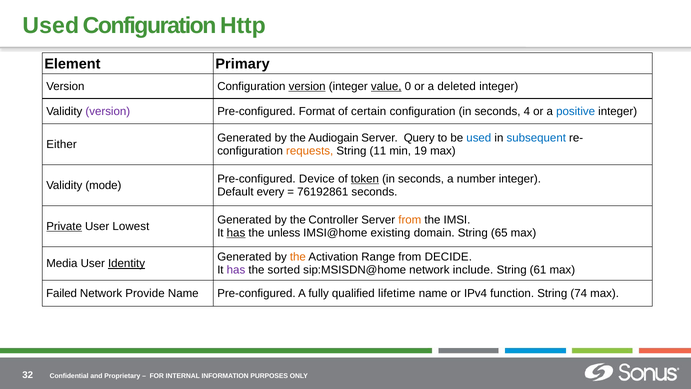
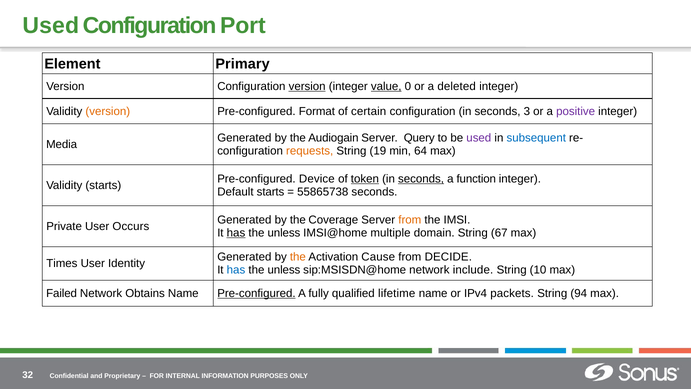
Http: Http -> Port
version at (108, 111) colour: purple -> orange
4: 4 -> 3
positive colour: blue -> purple
used at (479, 138) colour: blue -> purple
Either: Either -> Media
11: 11 -> 19
19: 19 -> 64
seconds at (421, 179) underline: none -> present
number: number -> function
Validity mode: mode -> starts
Default every: every -> starts
76192861: 76192861 -> 55865738
Controller: Controller -> Coverage
Private underline: present -> none
Lowest: Lowest -> Occurs
existing: existing -> multiple
65: 65 -> 67
Range: Range -> Cause
Media: Media -> Times
Identity underline: present -> none
has at (236, 270) colour: purple -> blue
sorted at (284, 270): sorted -> unless
61: 61 -> 10
Provide: Provide -> Obtains
Pre-configured at (256, 293) underline: none -> present
function: function -> packets
74: 74 -> 94
